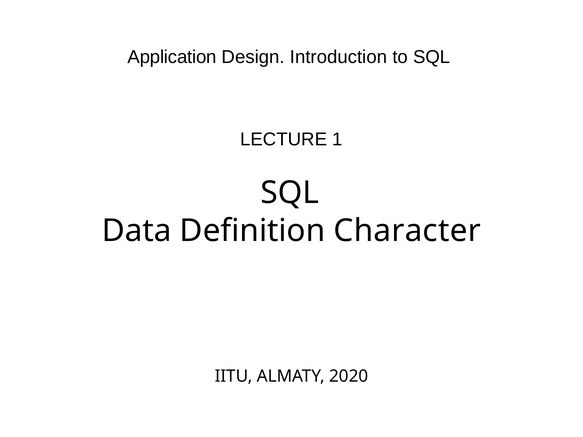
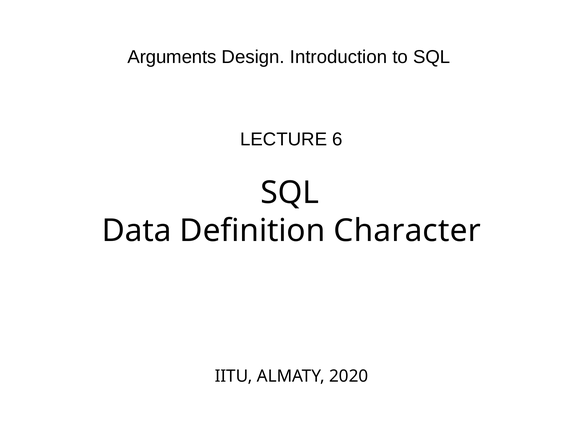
Application: Application -> Arguments
1: 1 -> 6
